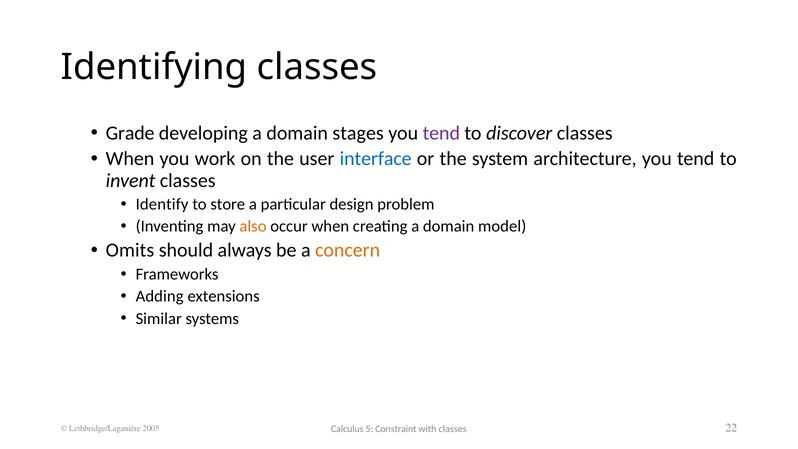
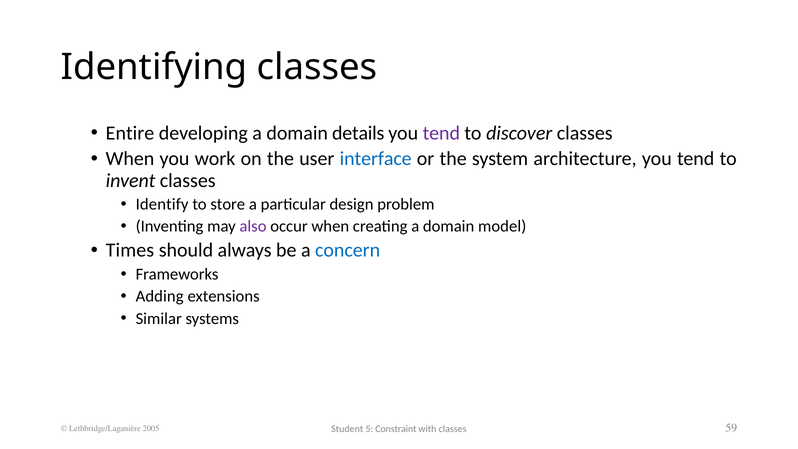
Grade: Grade -> Entire
stages: stages -> details
also colour: orange -> purple
Omits: Omits -> Times
concern colour: orange -> blue
Calculus: Calculus -> Student
22: 22 -> 59
